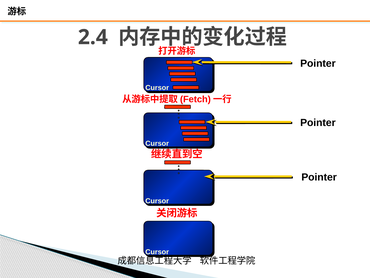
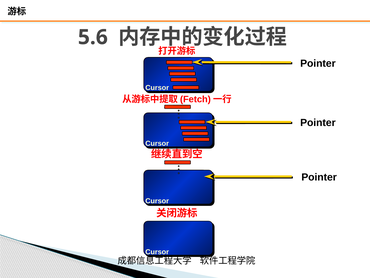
2.4: 2.4 -> 5.6
